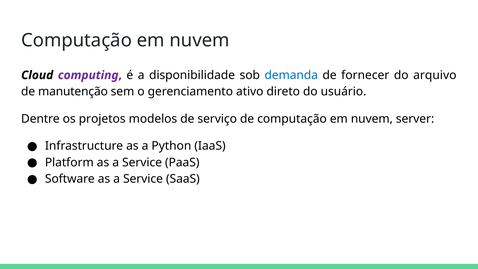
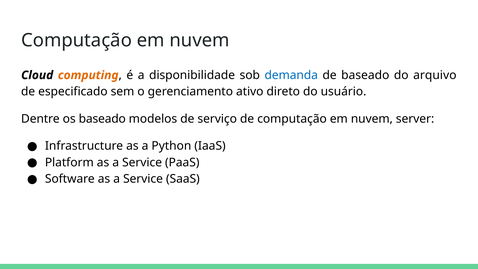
computing colour: purple -> orange
de fornecer: fornecer -> baseado
manutenção: manutenção -> especificado
os projetos: projetos -> baseado
